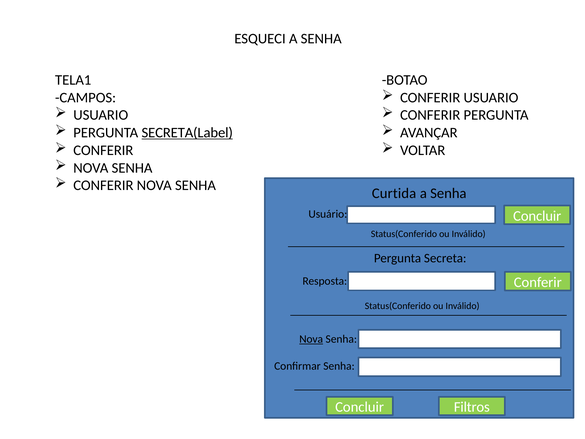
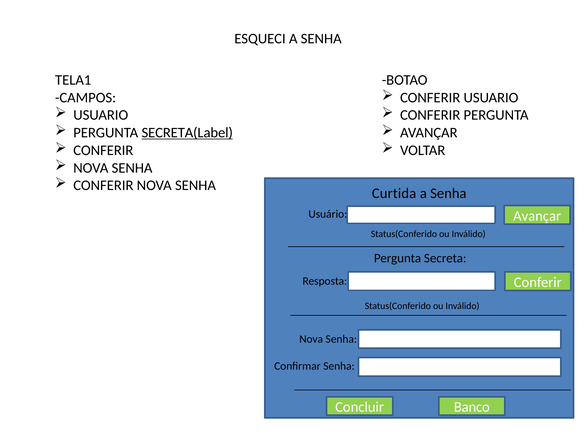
Usuário Concluir: Concluir -> Avançar
Nova at (311, 339) underline: present -> none
Filtros: Filtros -> Banco
